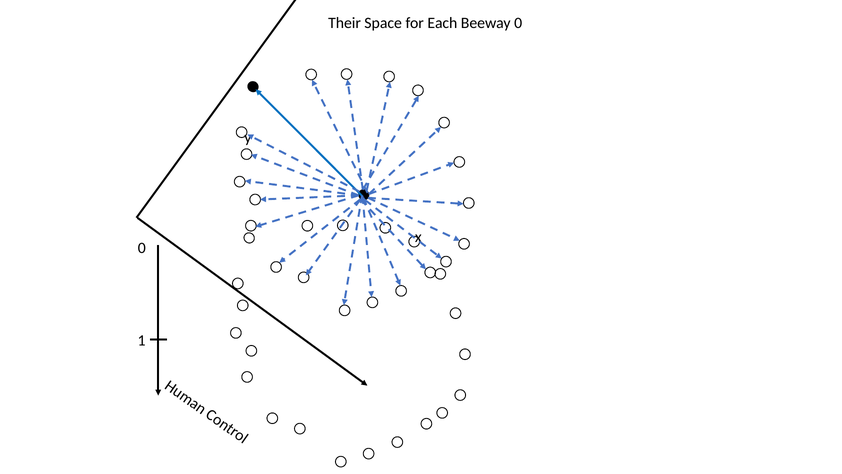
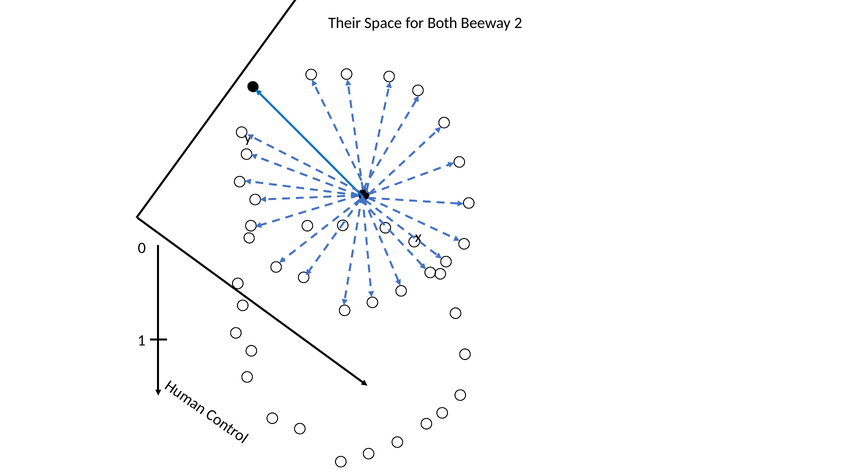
Each: Each -> Both
Beeway 0: 0 -> 2
